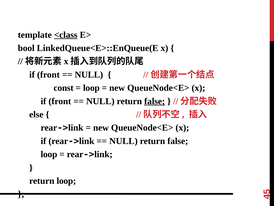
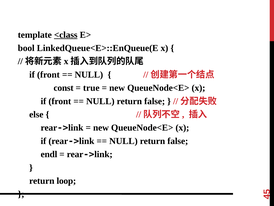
loop at (91, 88): loop -> true
false at (155, 101) underline: present -> none
loop at (49, 154): loop -> endl
